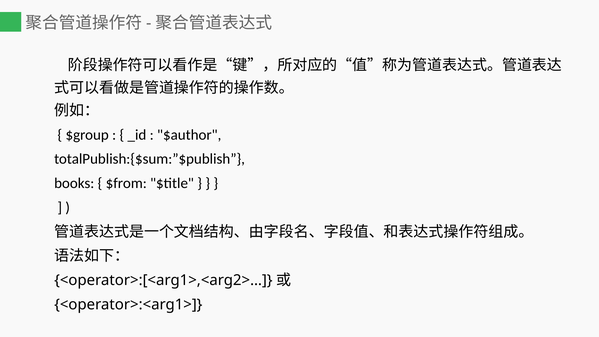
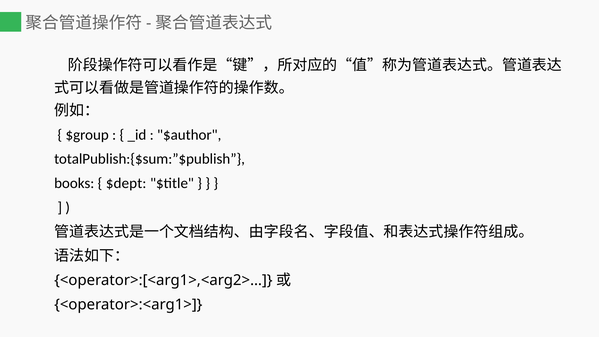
$from: $from -> $dept
